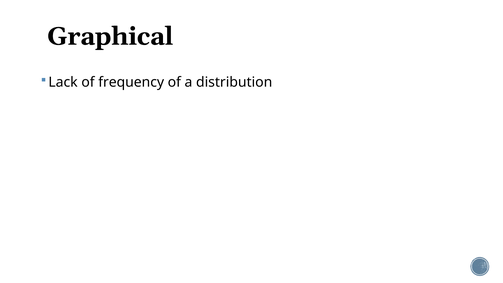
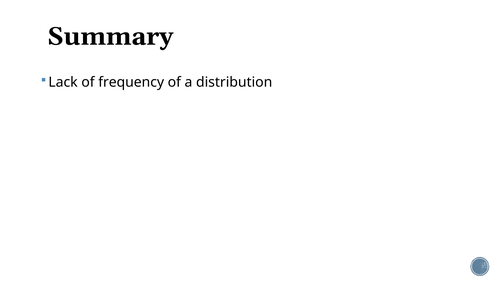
Graphical: Graphical -> Summary
